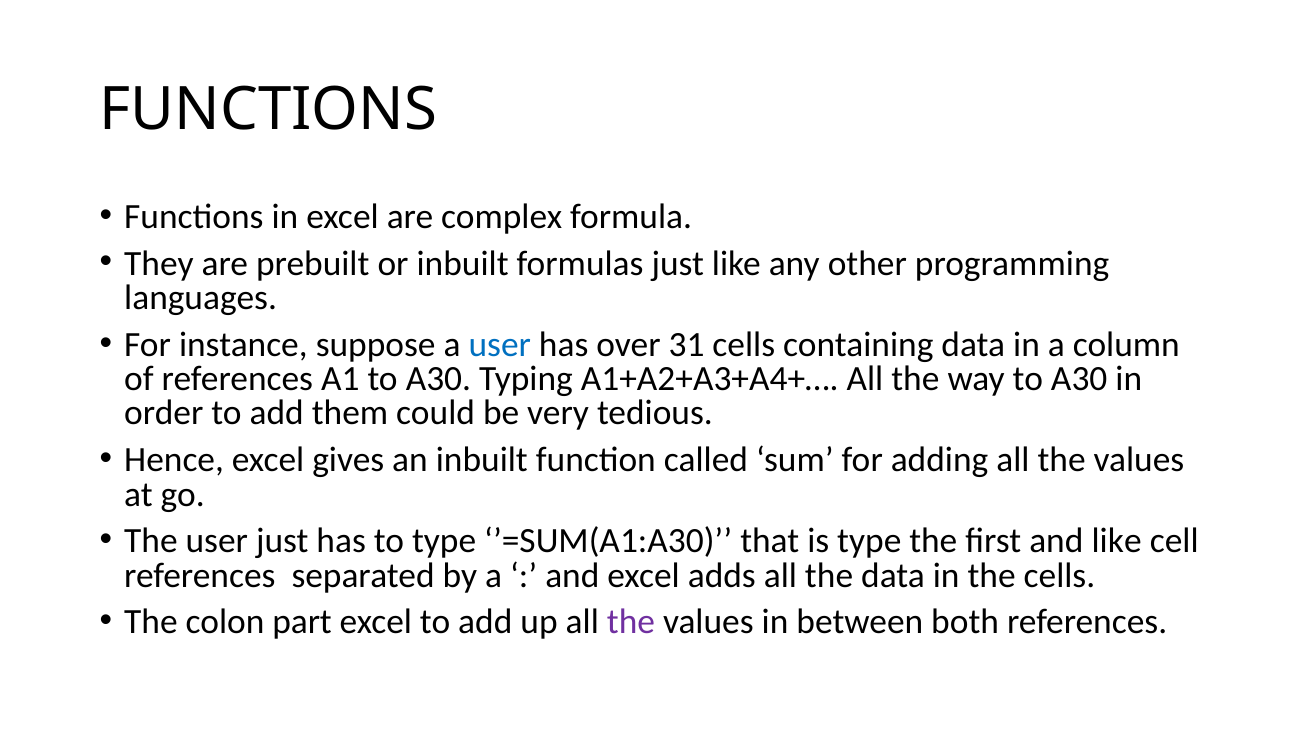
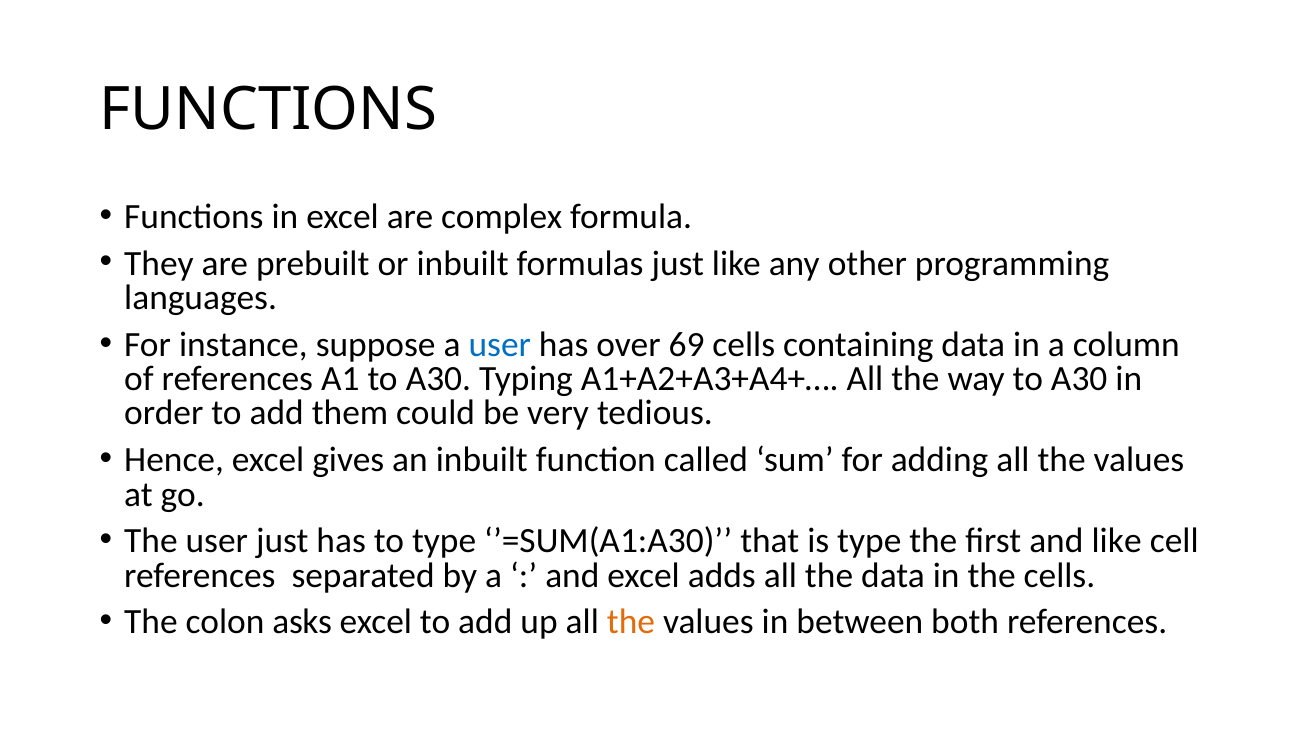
31: 31 -> 69
part: part -> asks
the at (631, 622) colour: purple -> orange
